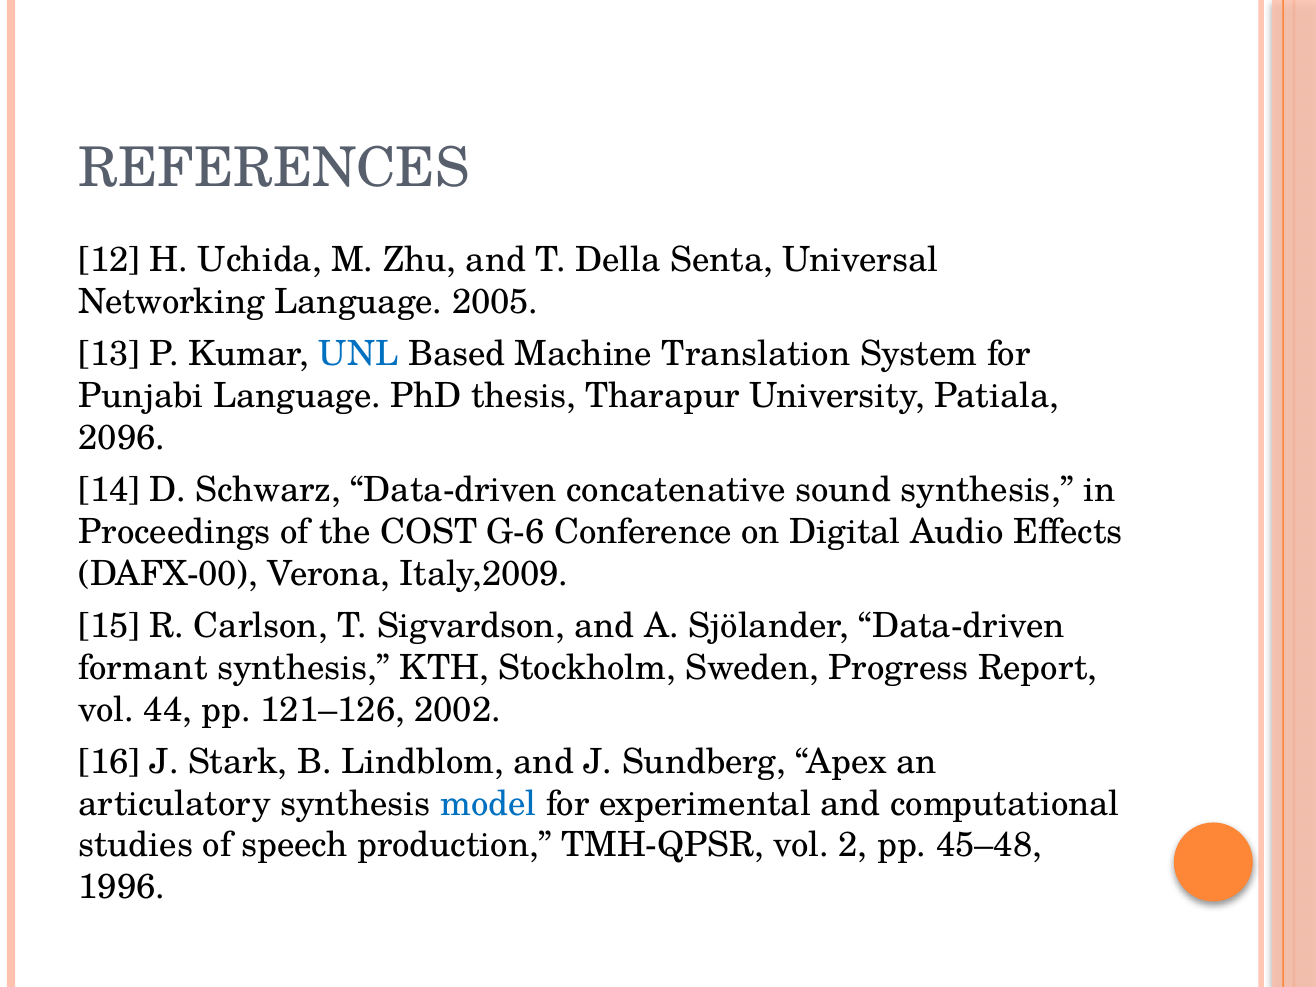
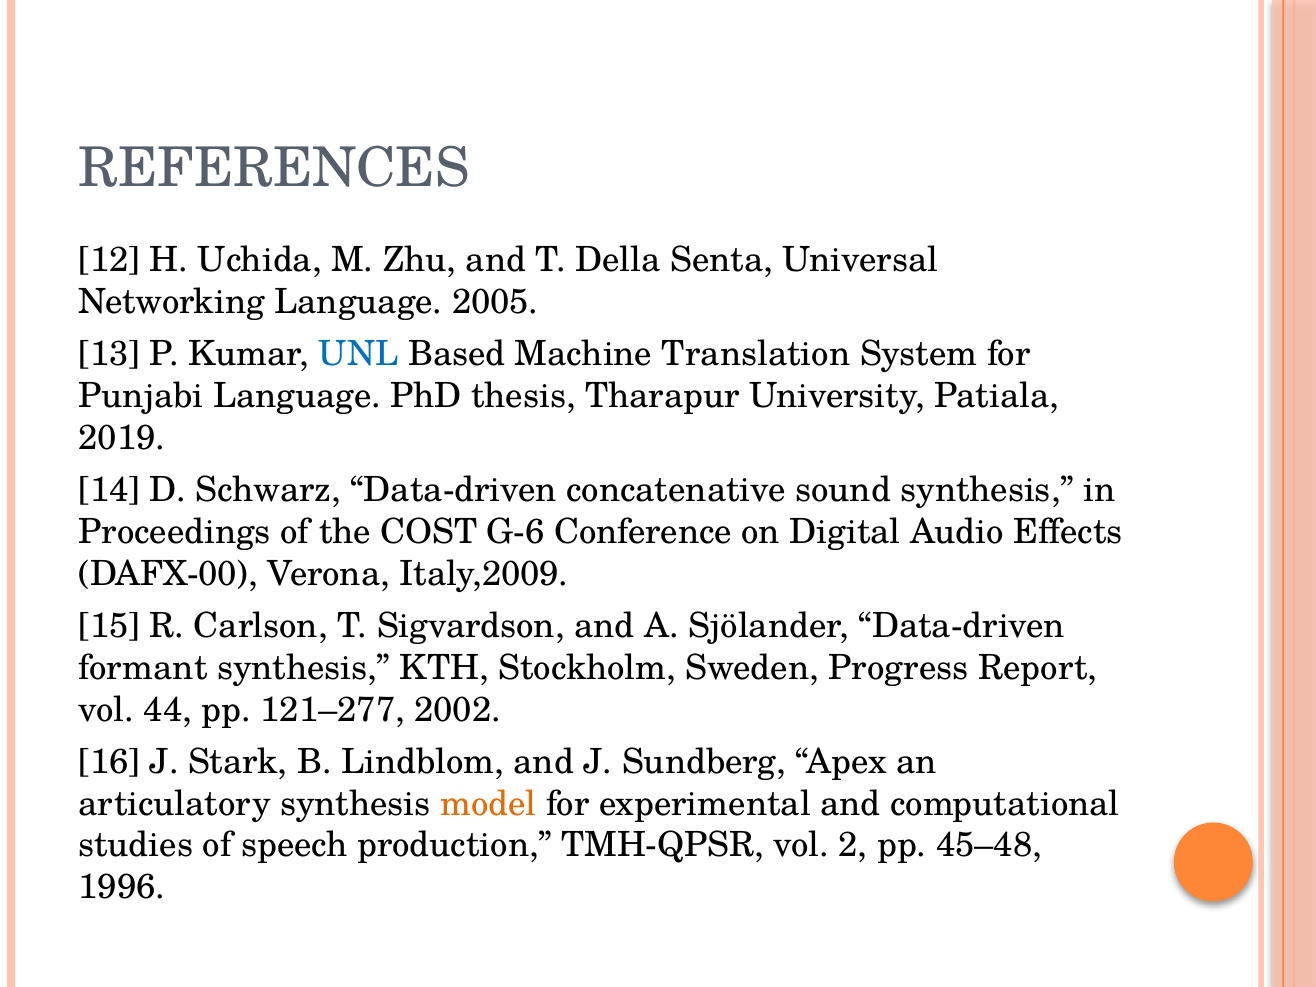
2096: 2096 -> 2019
121–126: 121–126 -> 121–277
model colour: blue -> orange
